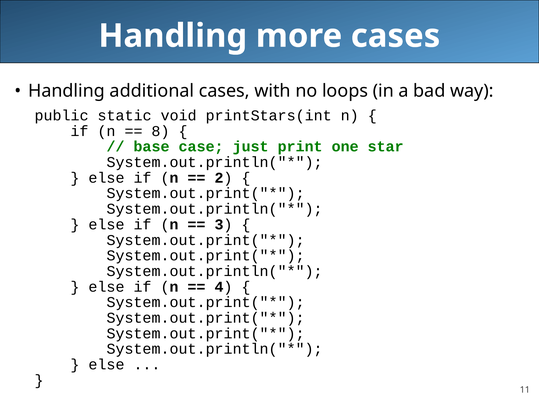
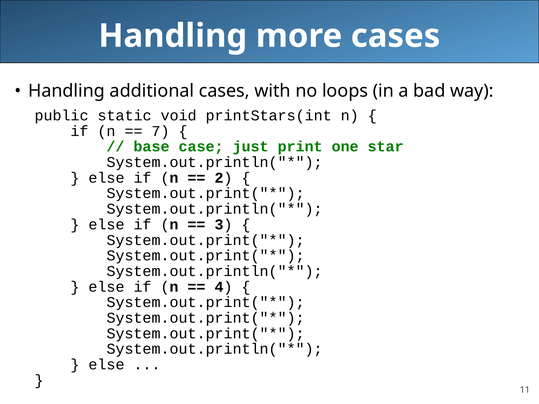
8: 8 -> 7
